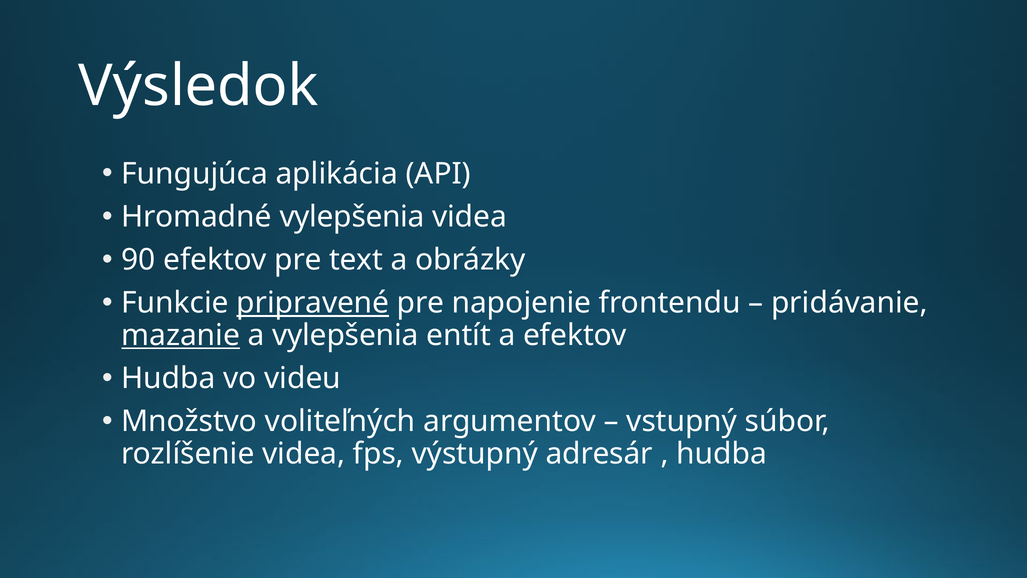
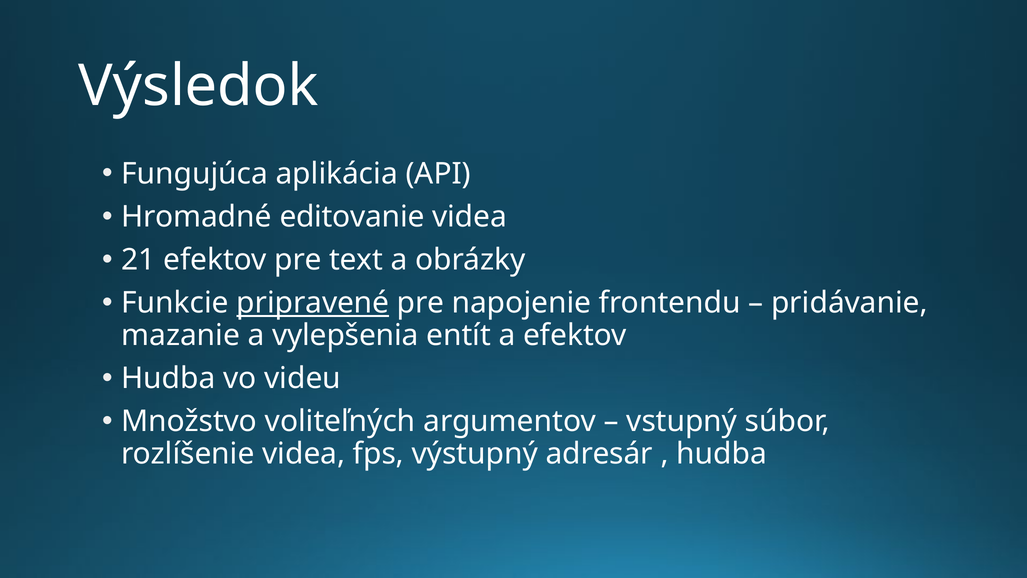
Hromadné vylepšenia: vylepšenia -> editovanie
90: 90 -> 21
mazanie underline: present -> none
